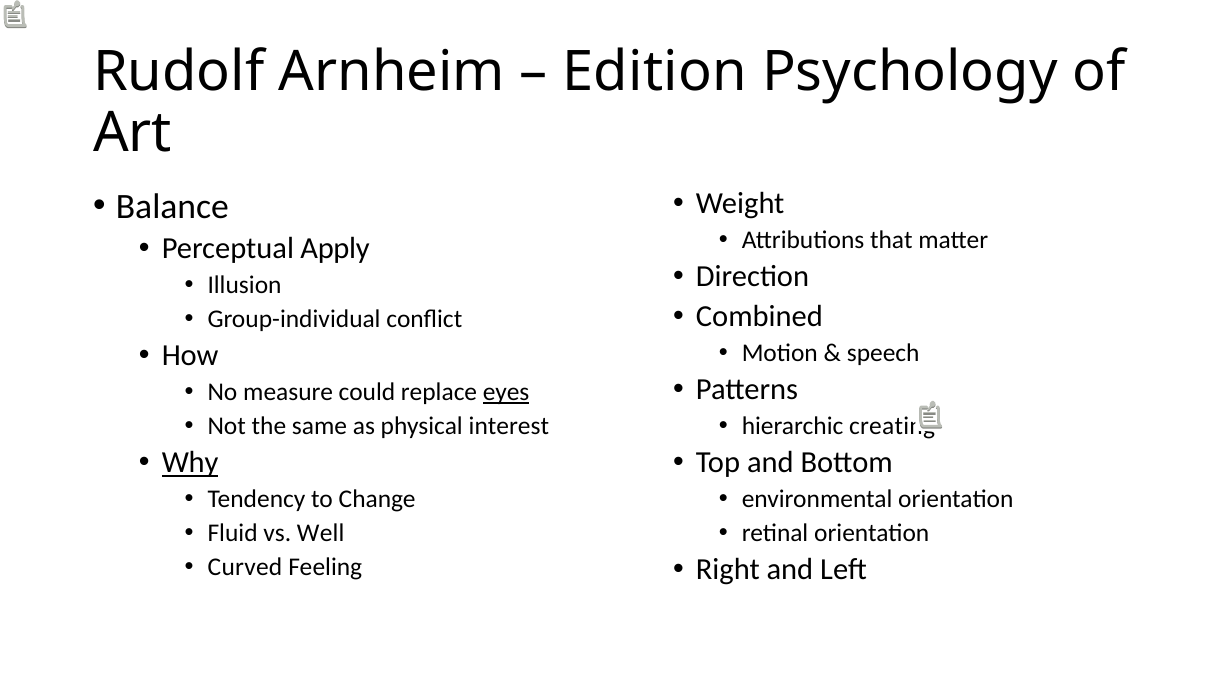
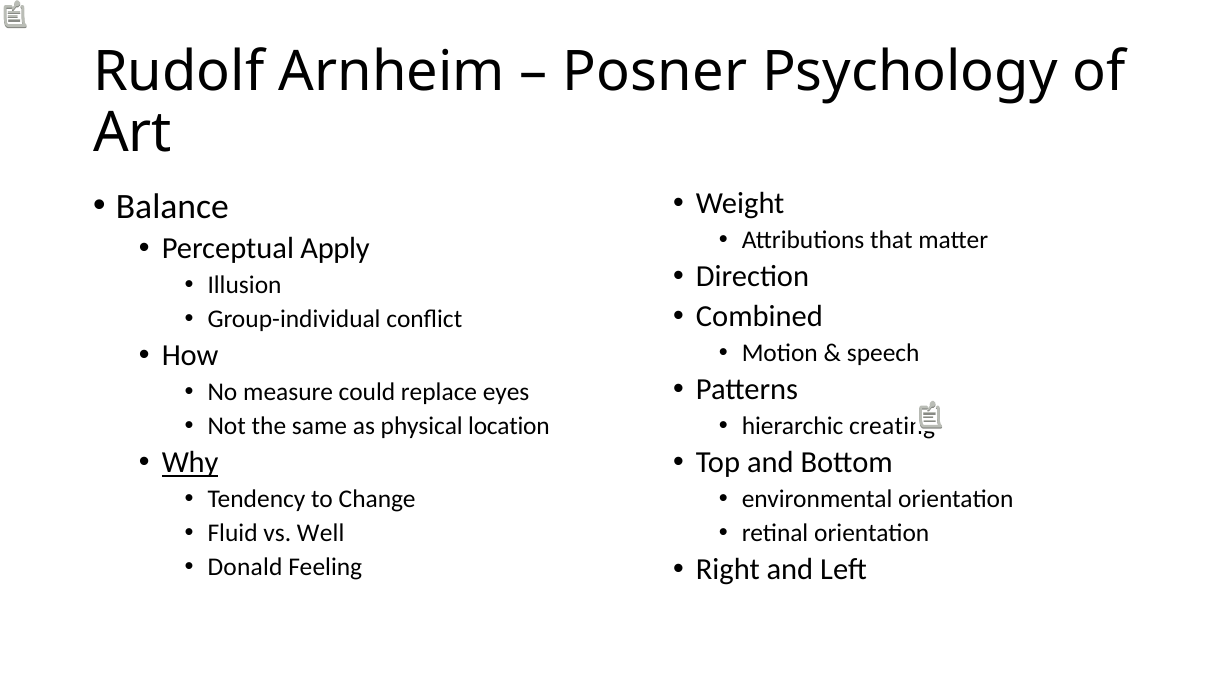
Edition: Edition -> Posner
eyes underline: present -> none
interest: interest -> location
Curved: Curved -> Donald
